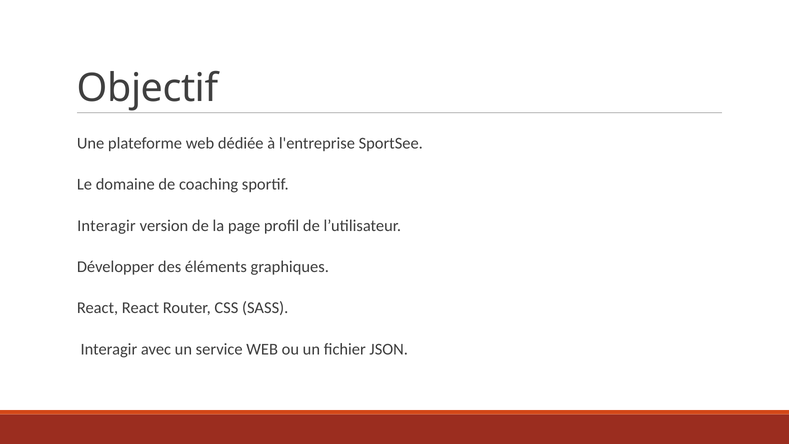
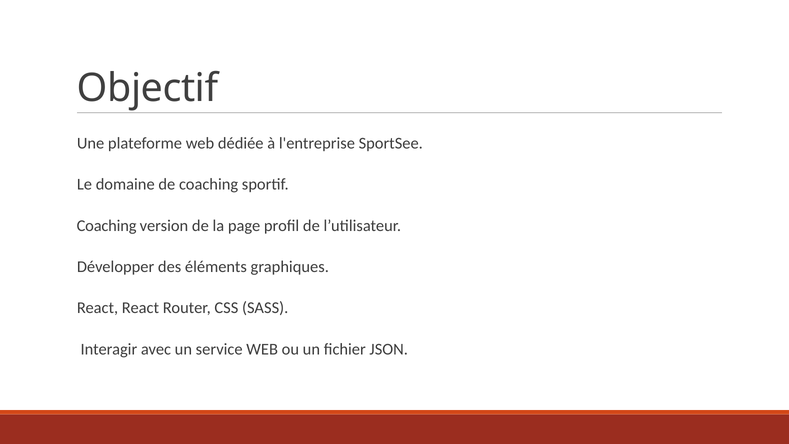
Interagir at (106, 226): Interagir -> Coaching
